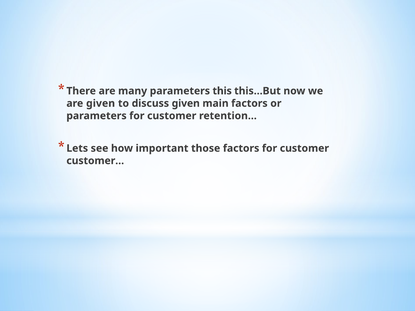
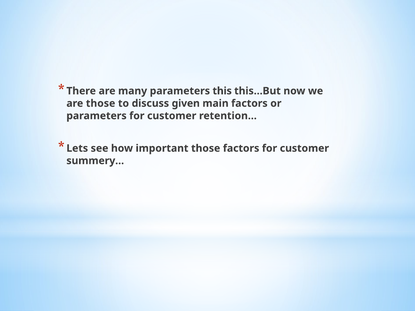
are given: given -> those
customer…: customer… -> summery…
